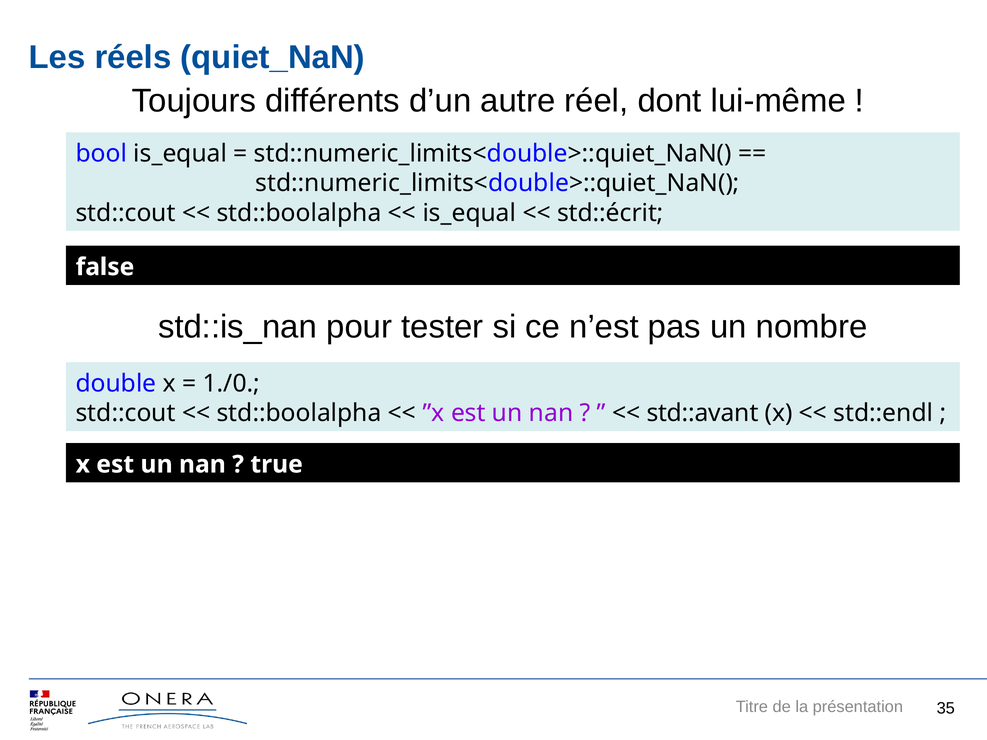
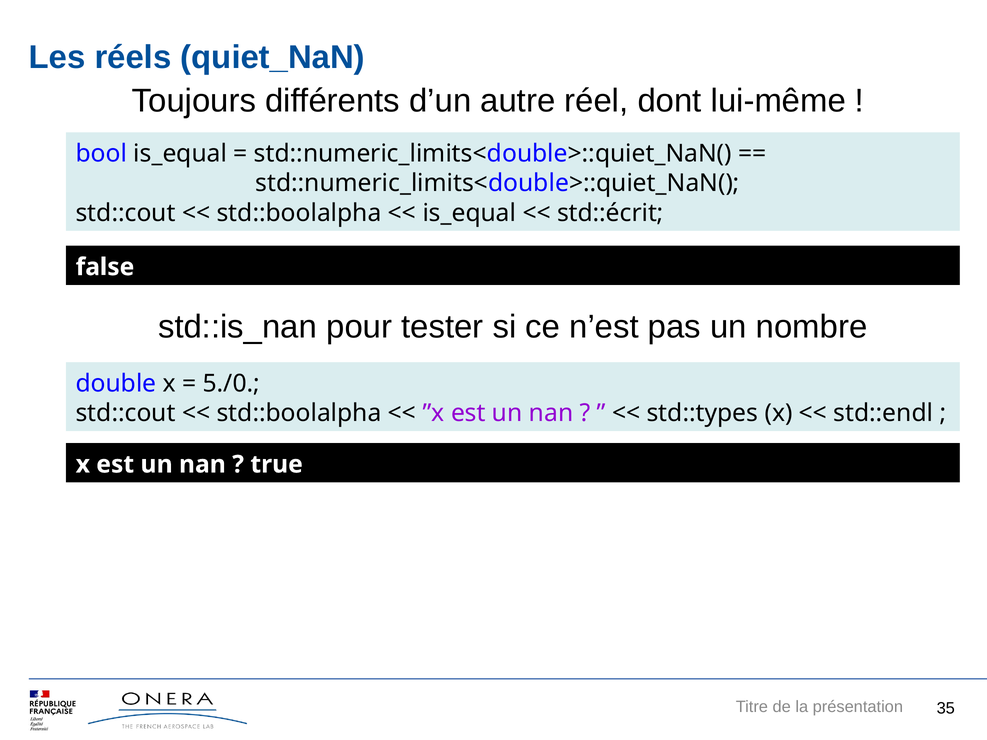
1./0: 1./0 -> 5./0
std::avant: std::avant -> std::types
